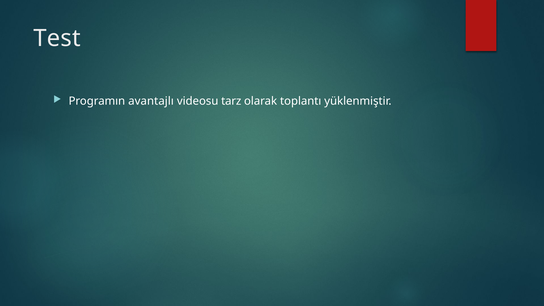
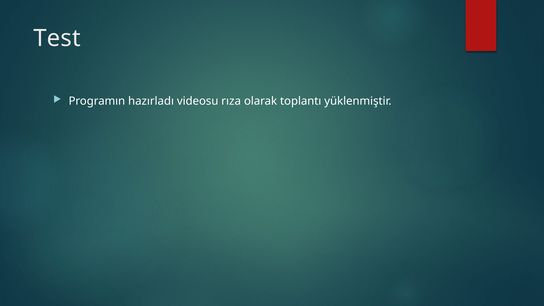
avantajlı: avantajlı -> hazırladı
tarz: tarz -> rıza
